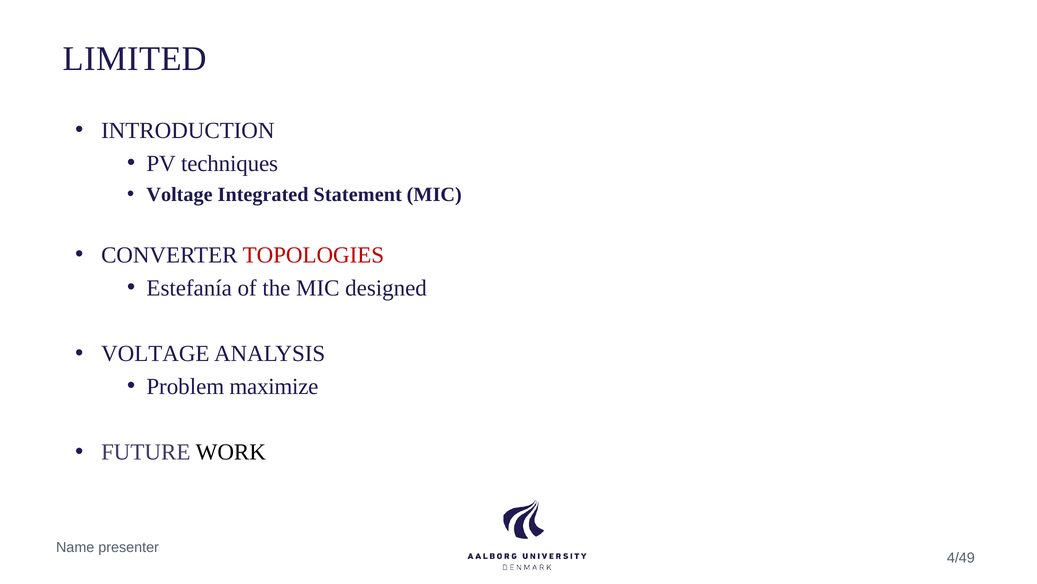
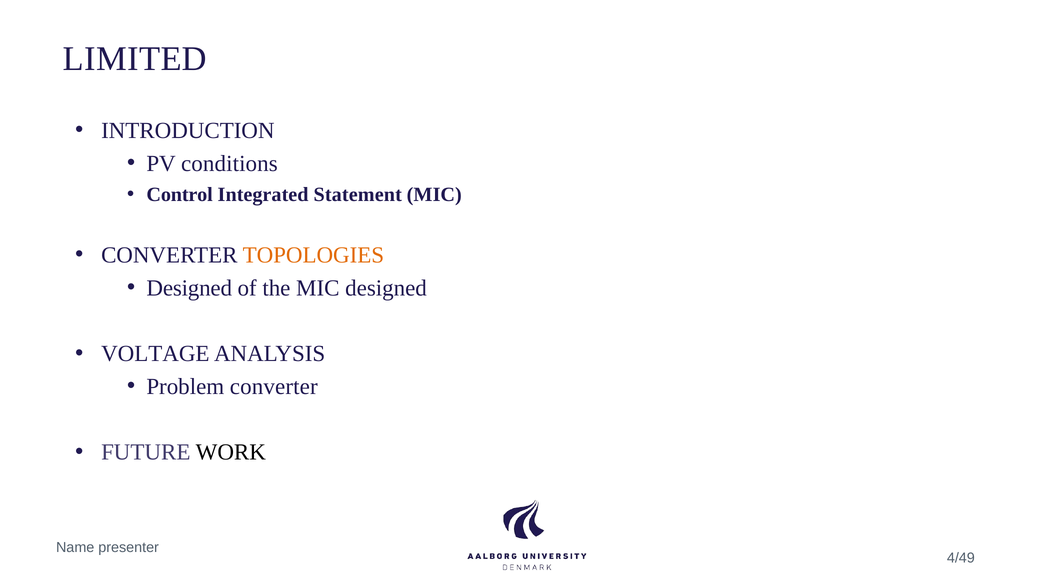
techniques: techniques -> conditions
Voltage at (180, 194): Voltage -> Control
TOPOLOGIES colour: red -> orange
Estefanía at (189, 288): Estefanía -> Designed
Problem maximize: maximize -> converter
